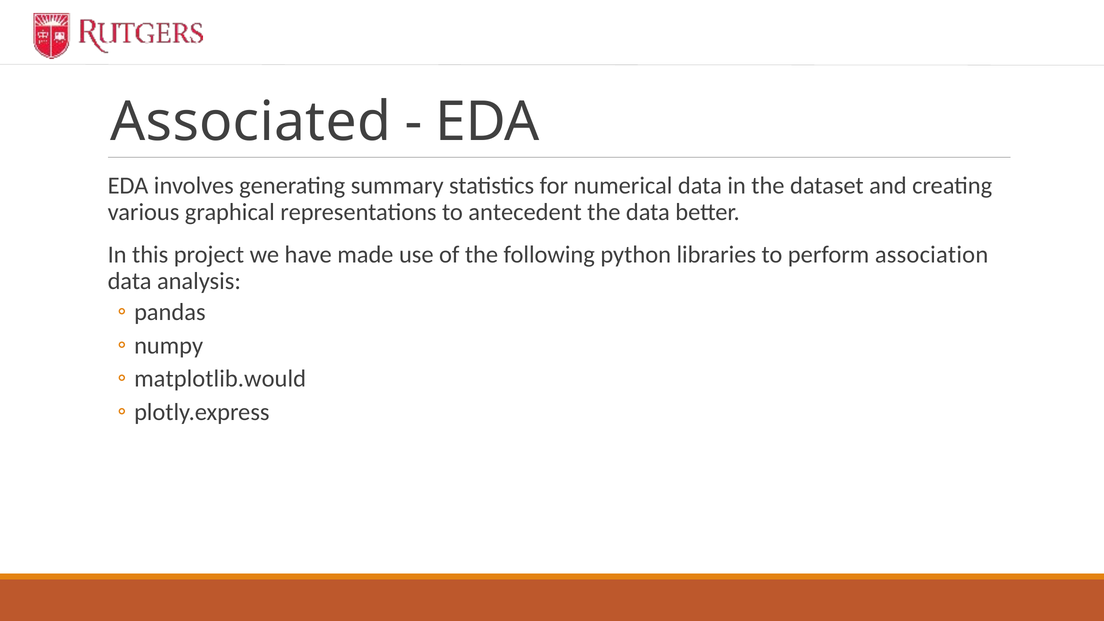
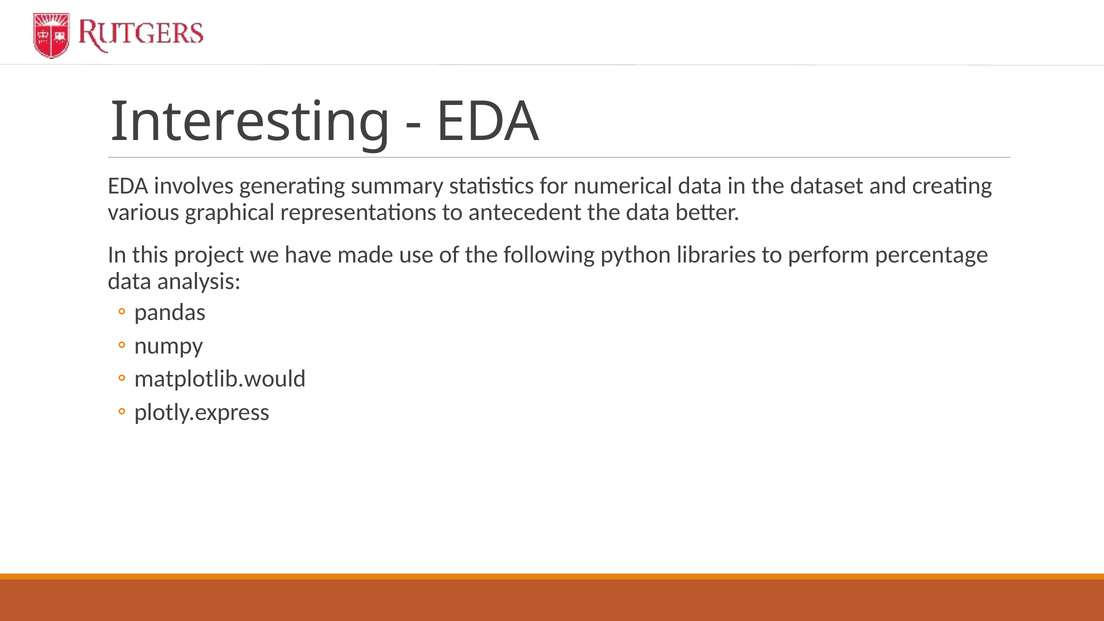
Associated: Associated -> Interesting
association: association -> percentage
